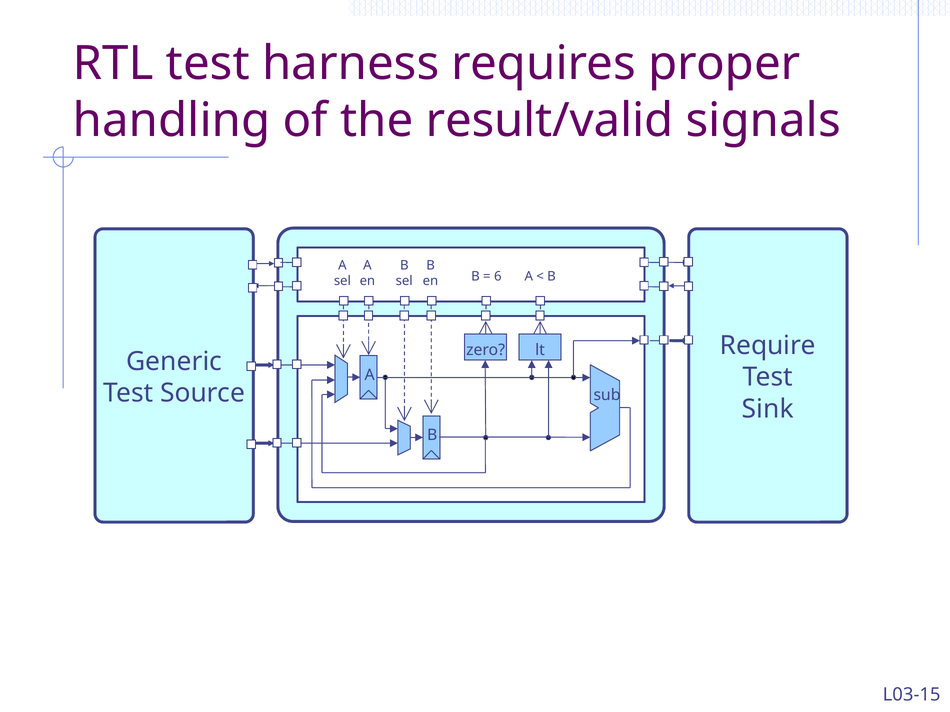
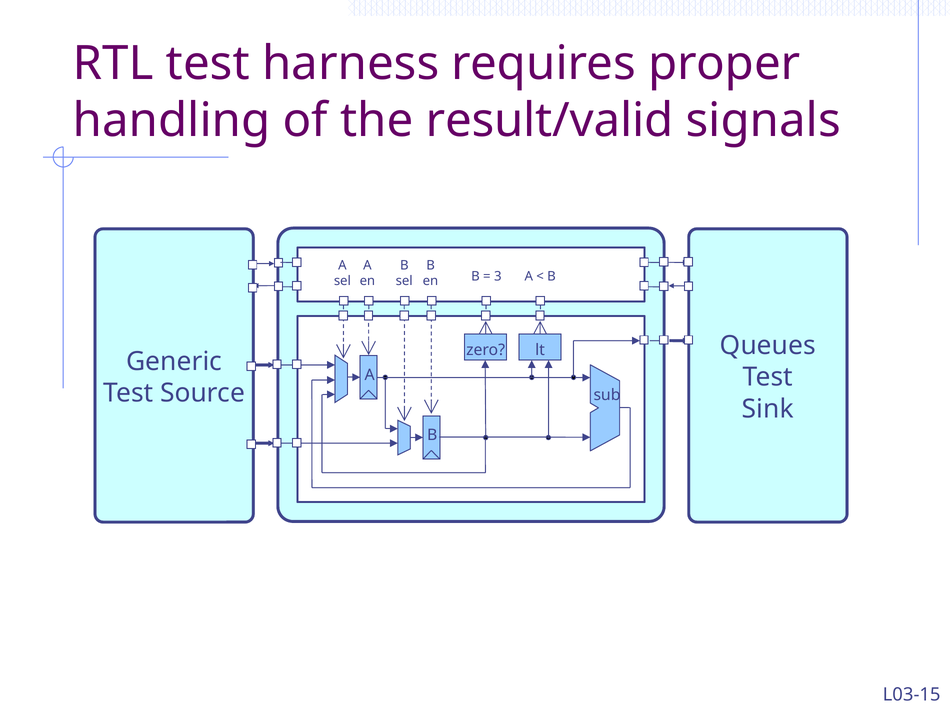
6: 6 -> 3
Require: Require -> Queues
